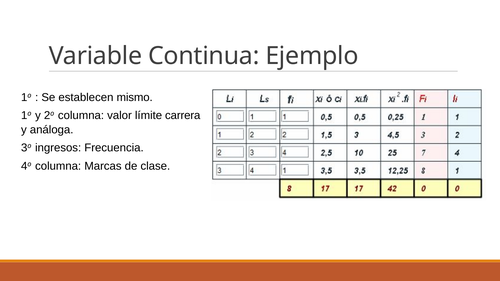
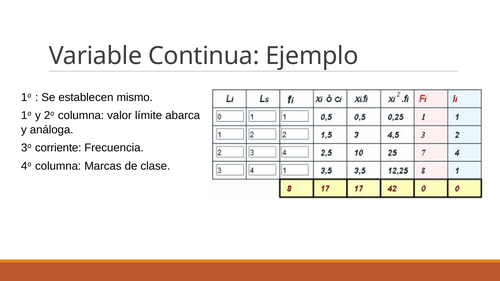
carrera: carrera -> abarca
ingresos: ingresos -> corriente
